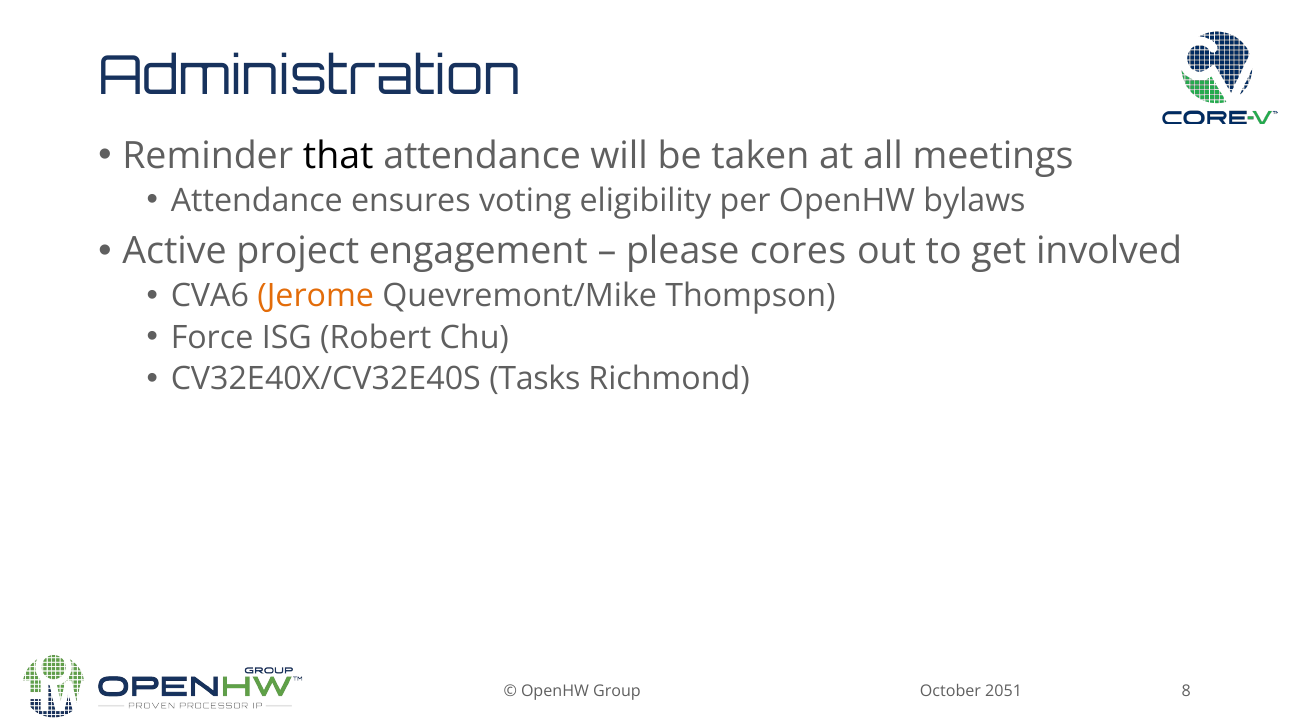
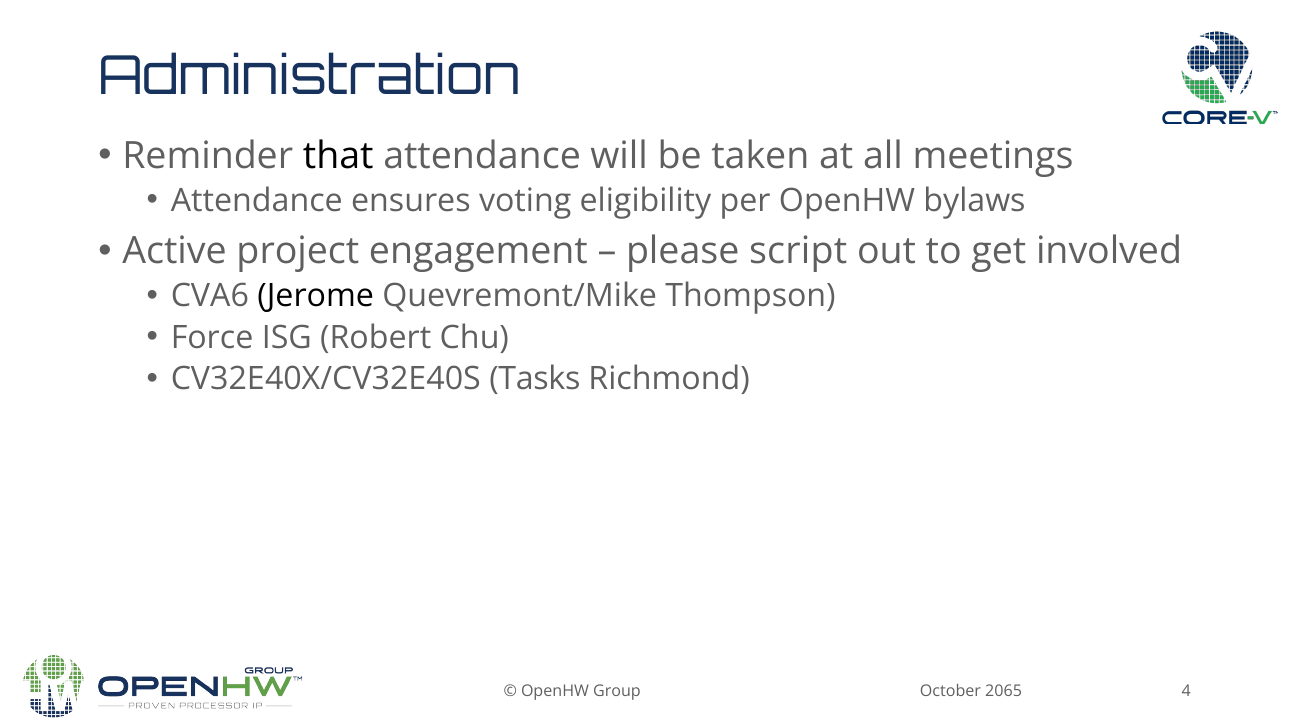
cores: cores -> script
Jerome colour: orange -> black
8: 8 -> 4
2051: 2051 -> 2065
